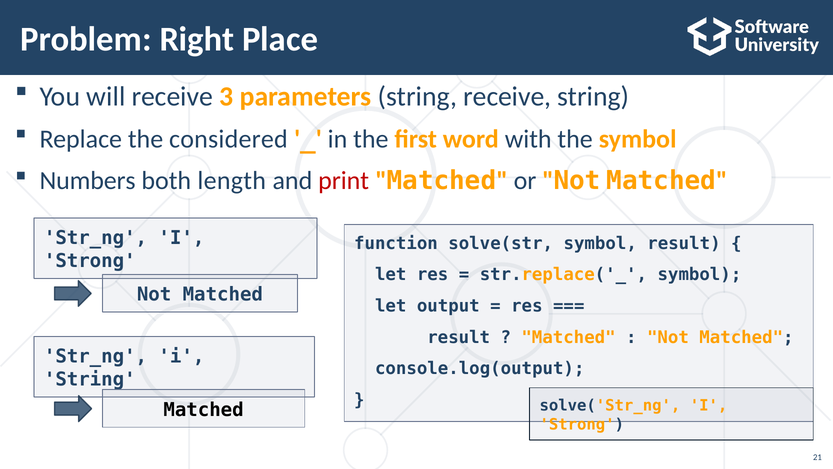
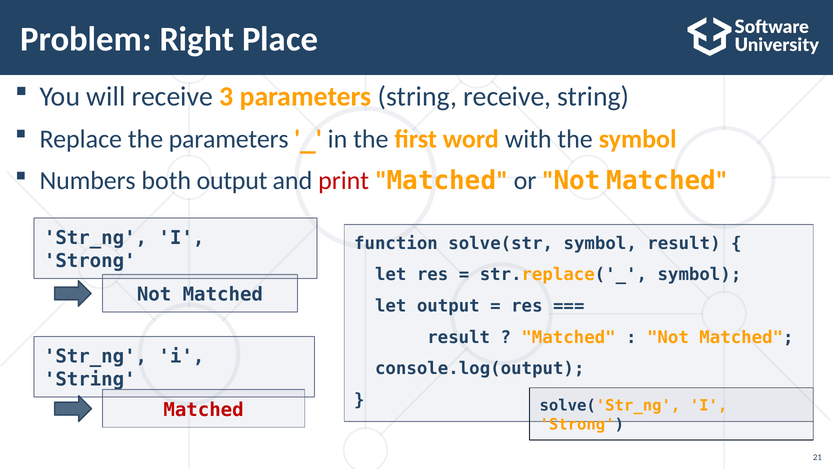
the considered: considered -> parameters
both length: length -> output
Matched at (204, 409) colour: black -> red
